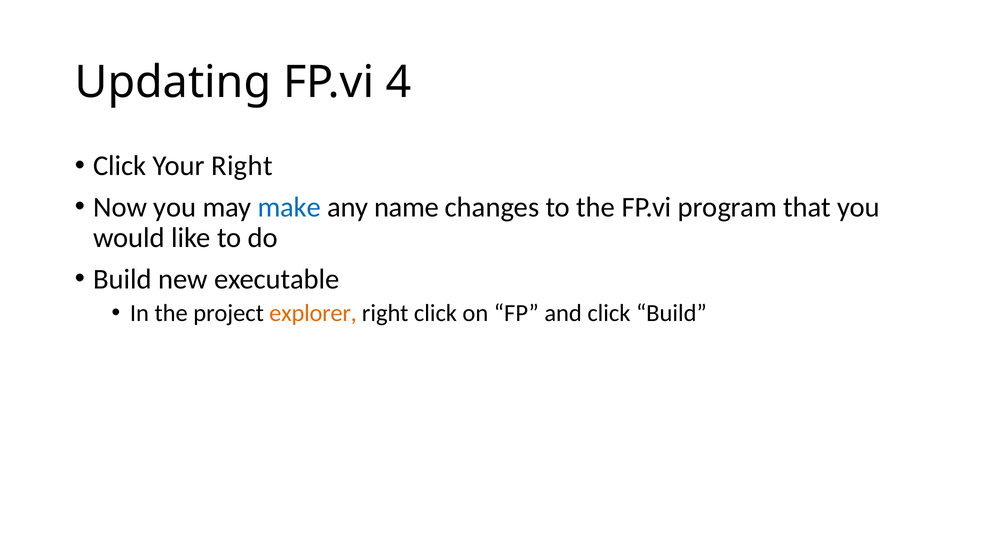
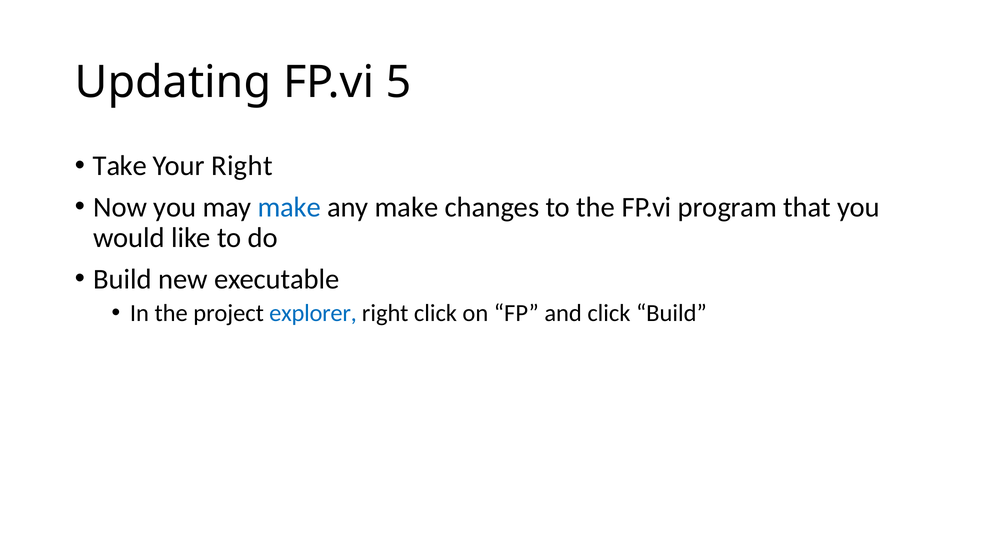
4: 4 -> 5
Click at (120, 166): Click -> Take
any name: name -> make
explorer colour: orange -> blue
